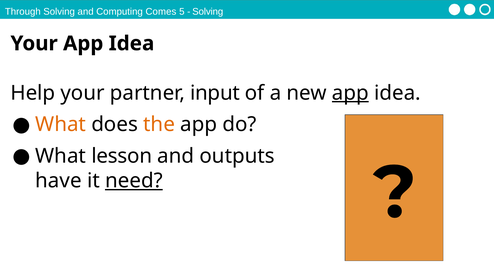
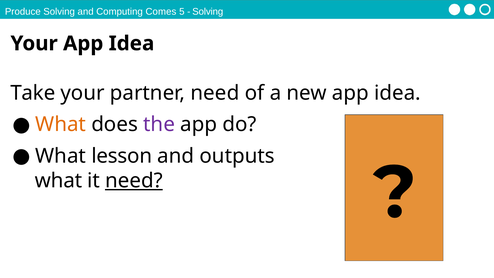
Through: Through -> Produce
Help: Help -> Take
partner input: input -> need
app at (350, 93) underline: present -> none
the colour: orange -> purple
have at (58, 181): have -> what
